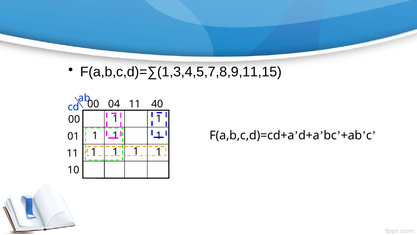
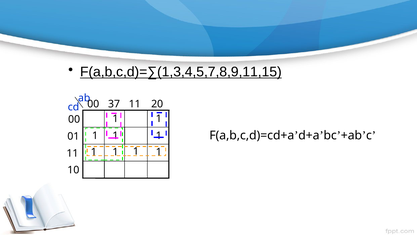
F(a,b,c,d)=∑(1,3,4,5,7,8,9,11,15 underline: none -> present
04: 04 -> 37
40: 40 -> 20
